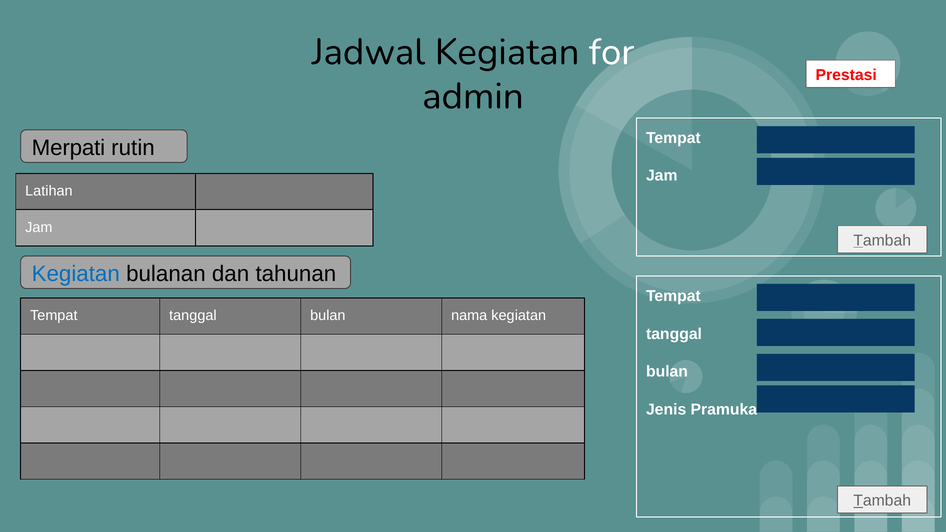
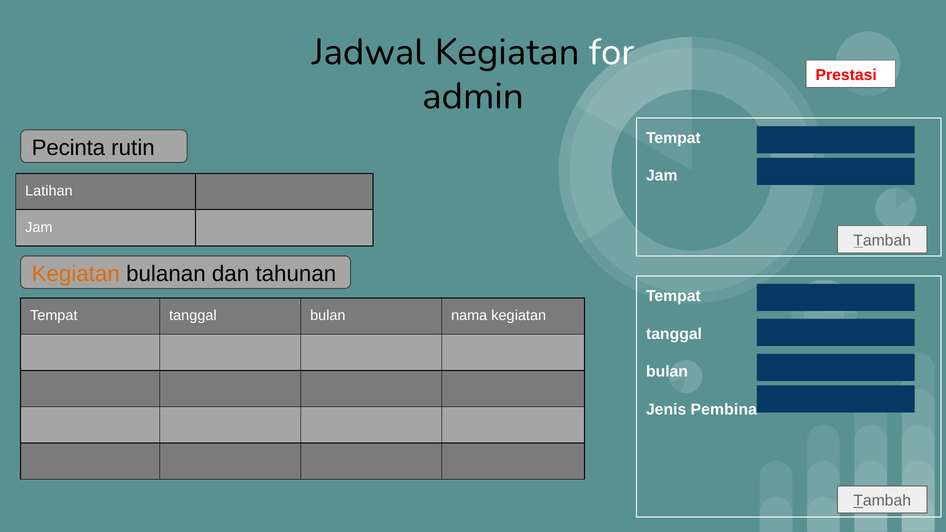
Merpati: Merpati -> Pecinta
Kegiatan at (76, 274) colour: blue -> orange
Pramuka: Pramuka -> Pembina
